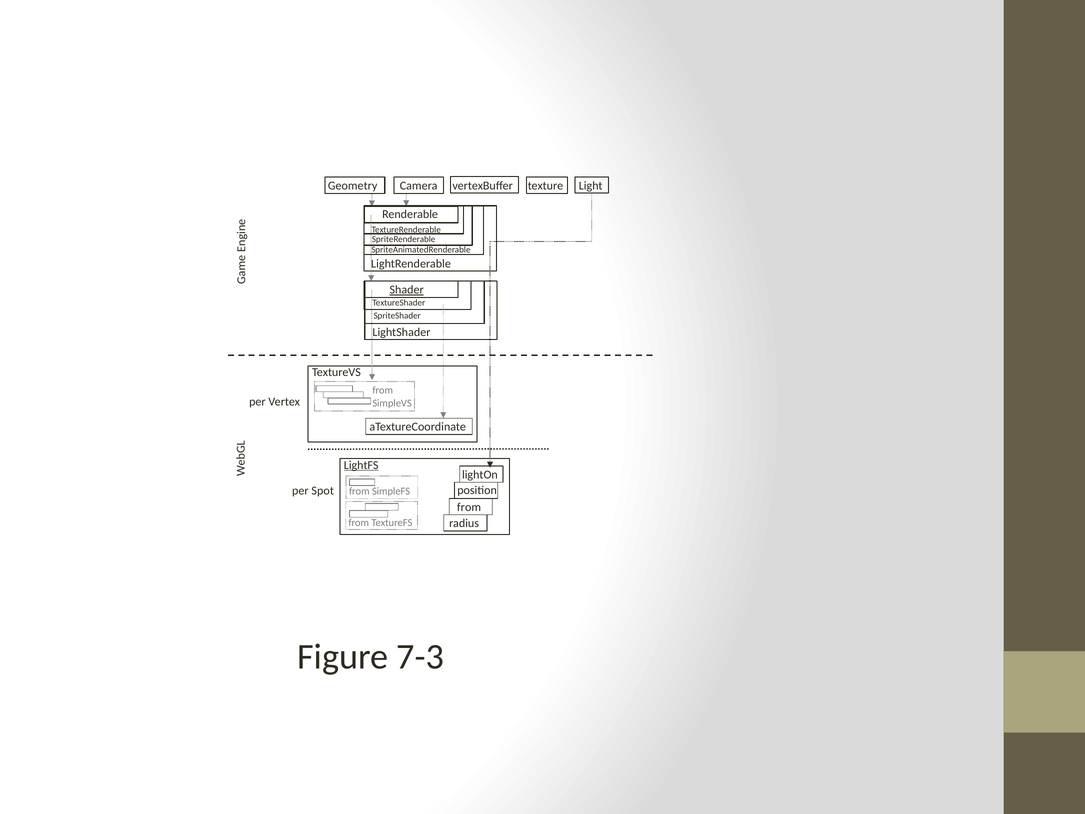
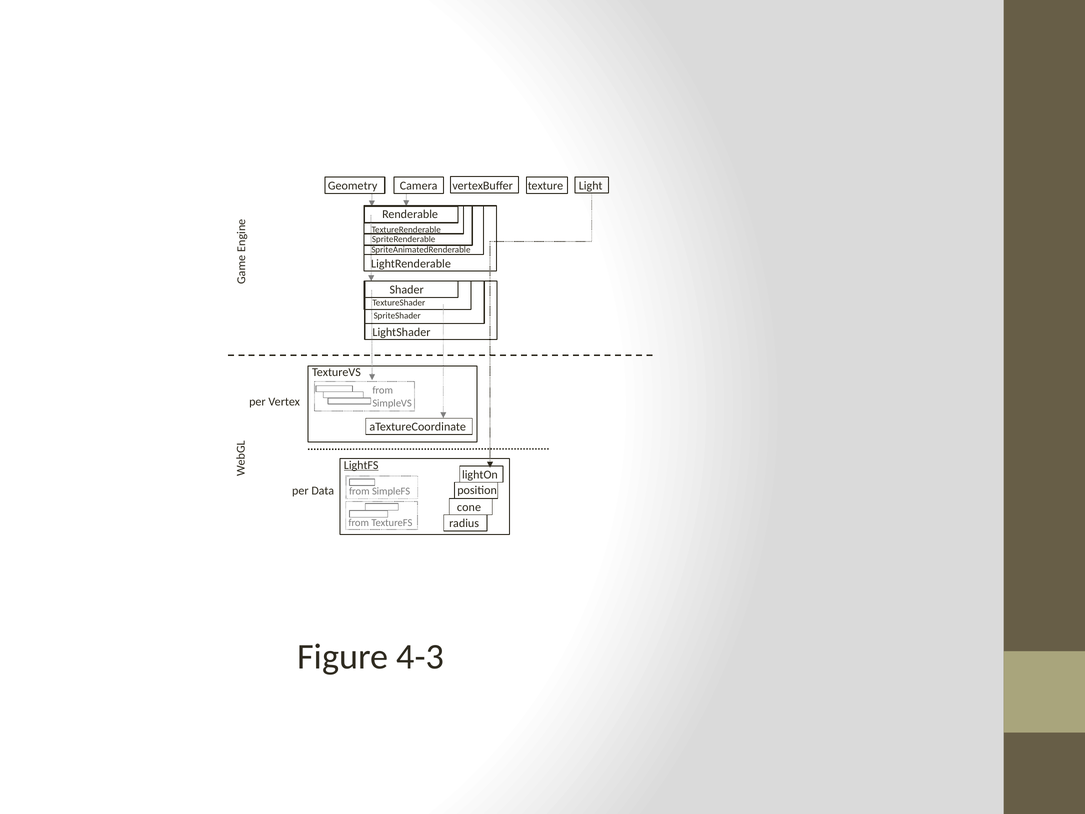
Shader underline: present -> none
Spot: Spot -> Data
from at (469, 507): from -> cone
7-3: 7-3 -> 4-3
